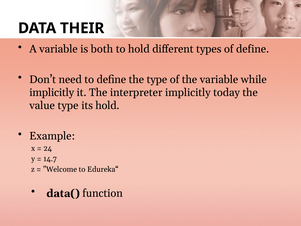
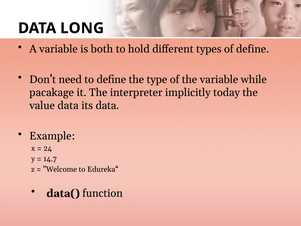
THEIR: THEIR -> LONG
implicitly at (52, 92): implicitly -> pacakage
value type: type -> data
its hold: hold -> data
